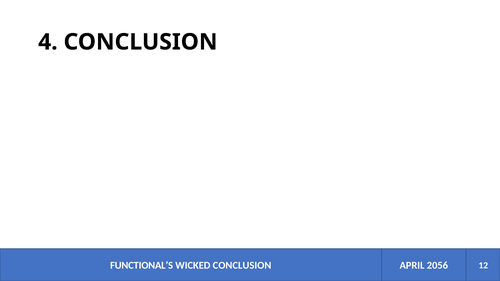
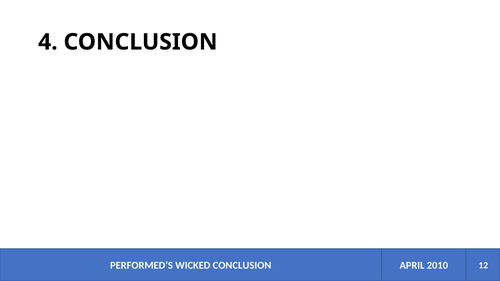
FUNCTIONAL’S: FUNCTIONAL’S -> PERFORMED’S
2056: 2056 -> 2010
